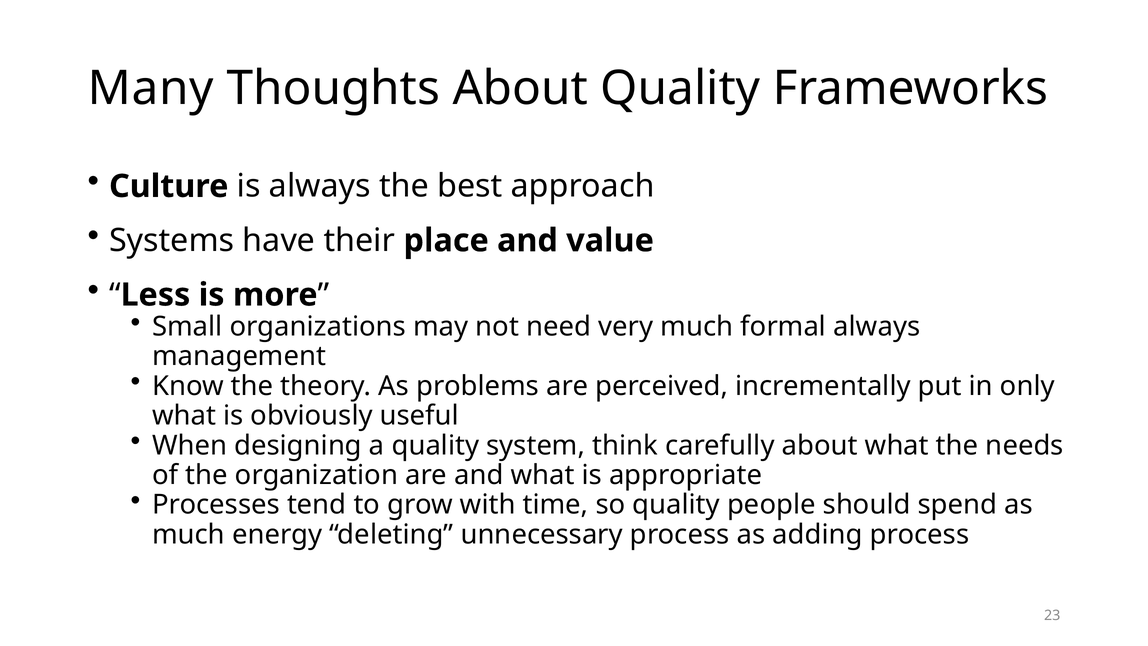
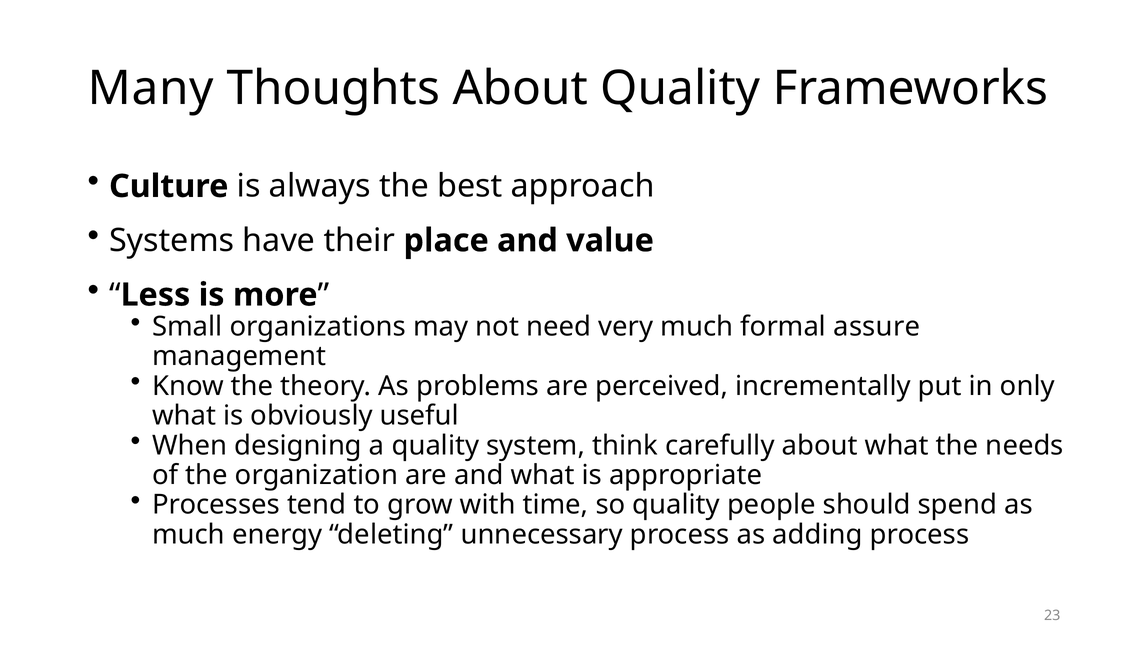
formal always: always -> assure
